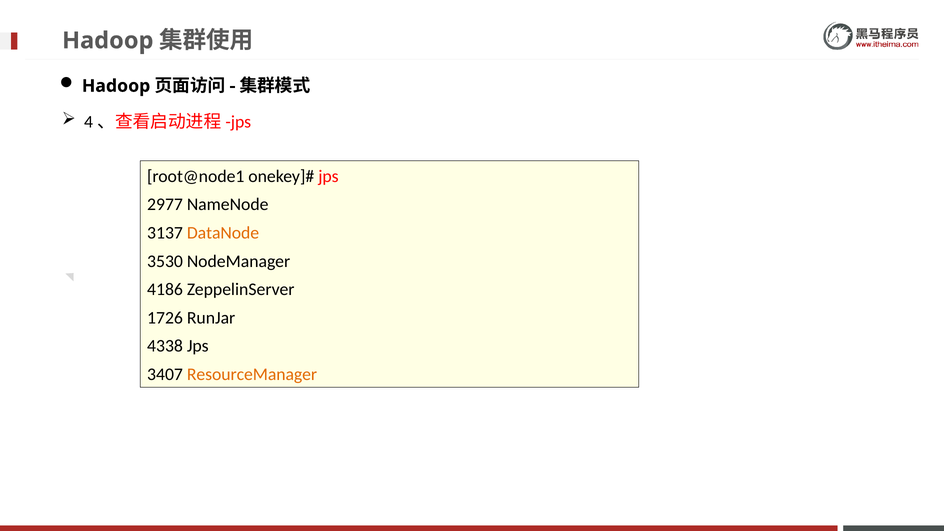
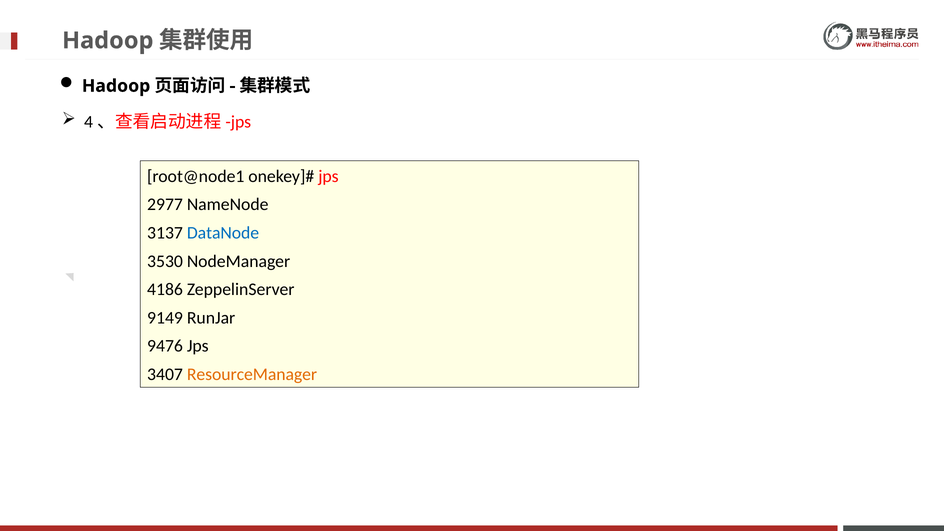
DataNode colour: orange -> blue
1726: 1726 -> 9149
4338: 4338 -> 9476
